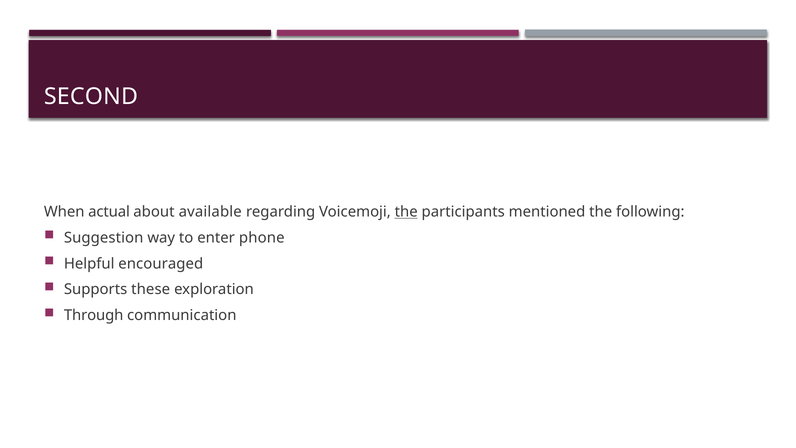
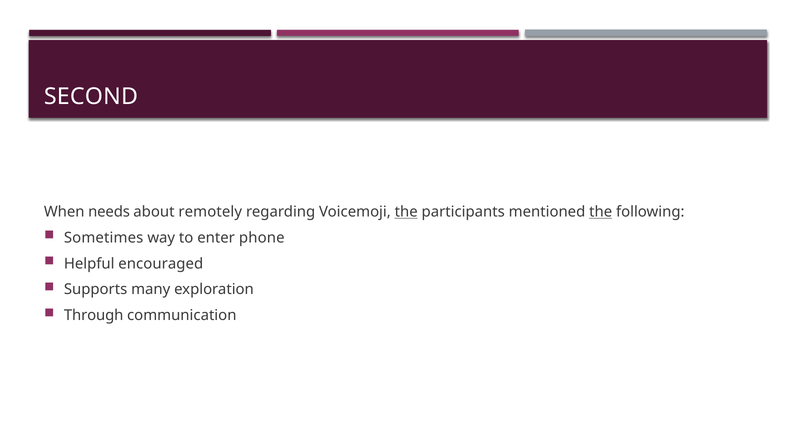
actual: actual -> needs
available: available -> remotely
the at (601, 212) underline: none -> present
Suggestion: Suggestion -> Sometimes
these: these -> many
